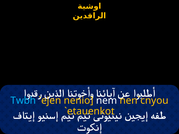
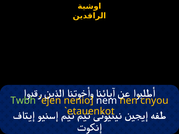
Twbh colour: light blue -> light green
